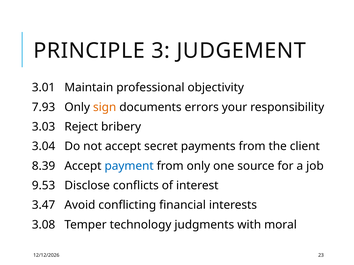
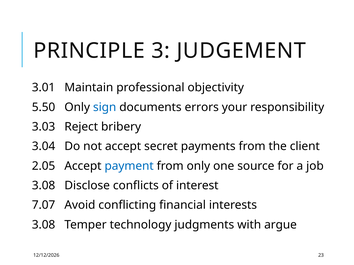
7.93: 7.93 -> 5.50
sign colour: orange -> blue
8.39: 8.39 -> 2.05
9.53 at (44, 186): 9.53 -> 3.08
3.47: 3.47 -> 7.07
moral: moral -> argue
